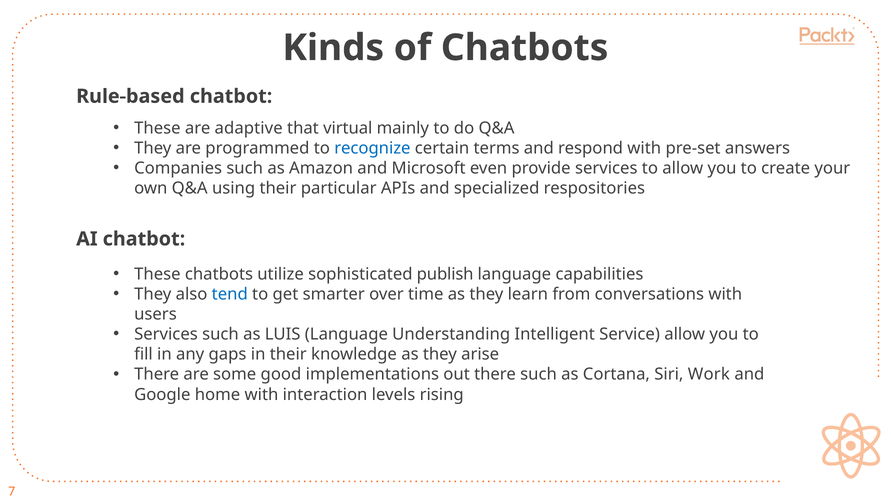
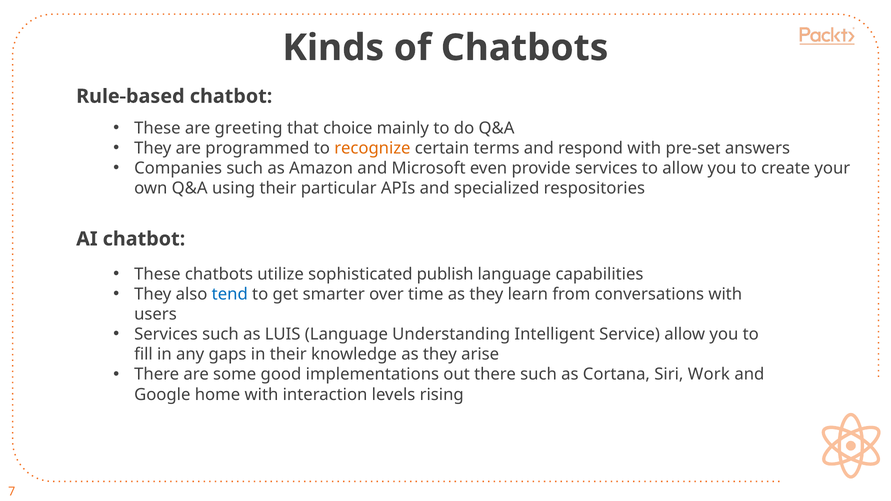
adaptive: adaptive -> greeting
virtual: virtual -> choice
recognize colour: blue -> orange
